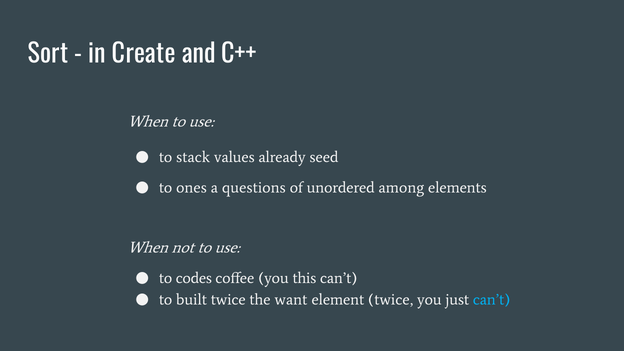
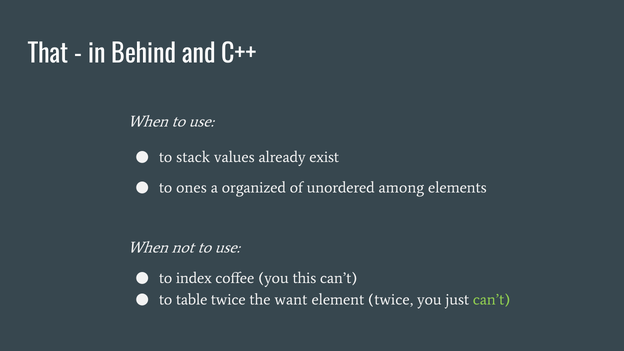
Sort: Sort -> That
Create: Create -> Behind
seed: seed -> exist
questions: questions -> organized
codes: codes -> index
built: built -> table
can’t at (492, 300) colour: light blue -> light green
